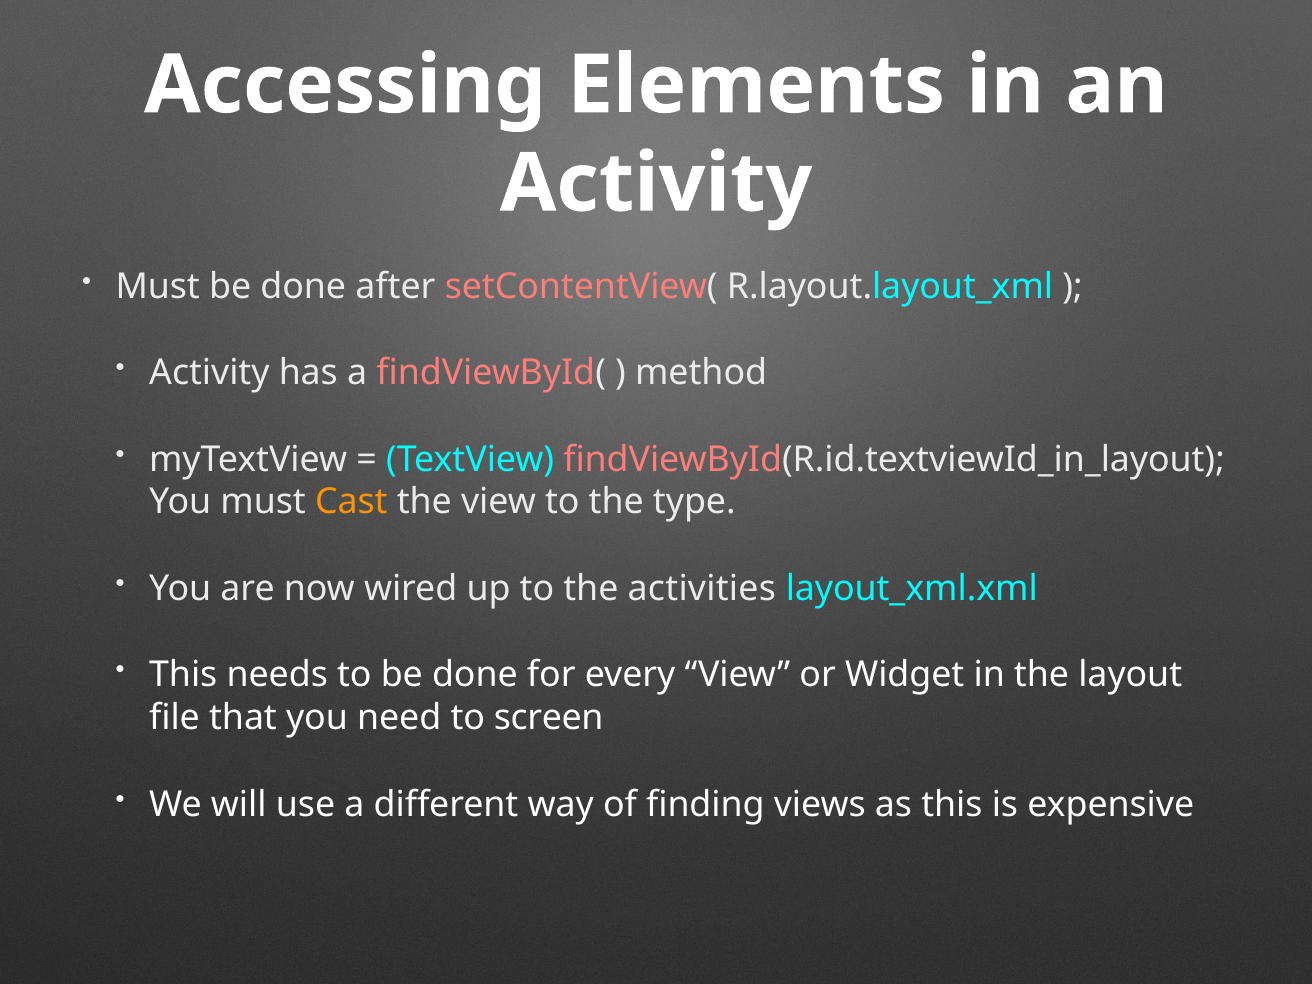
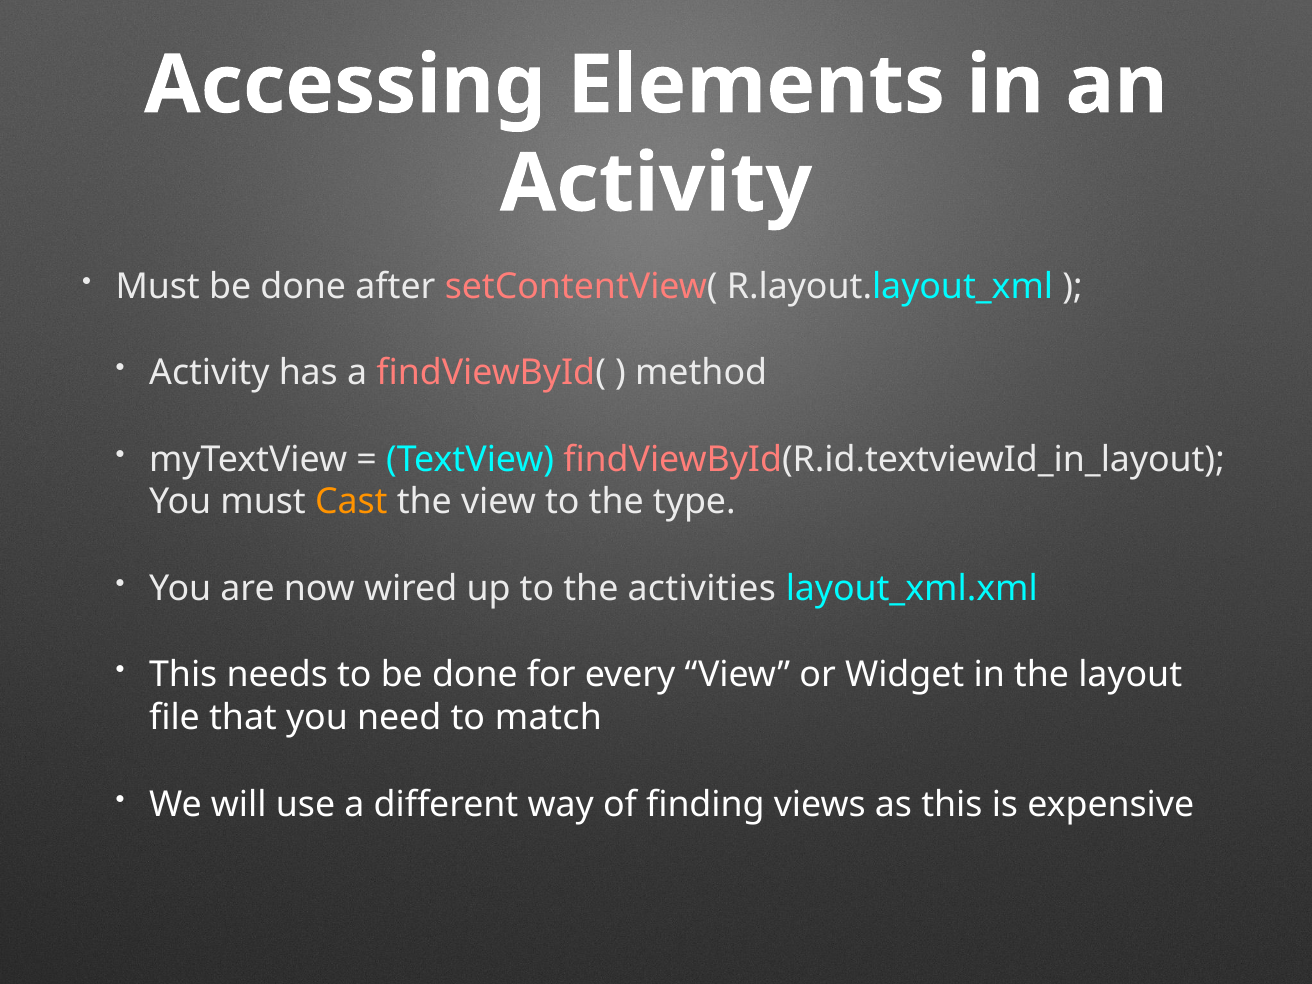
screen: screen -> match
